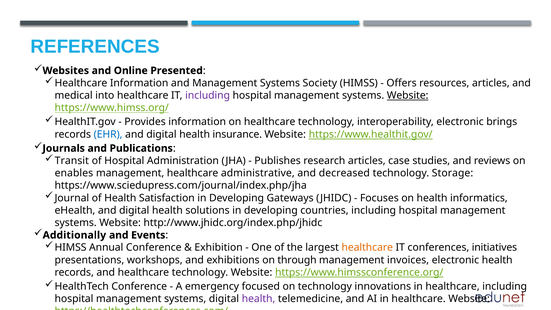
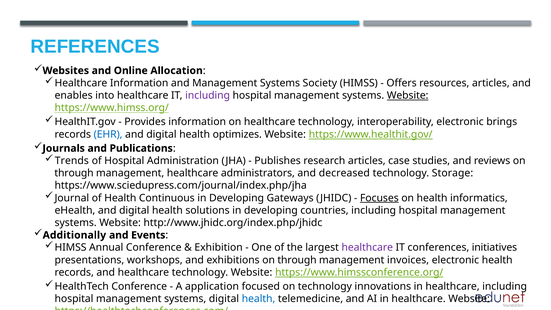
Presented: Presented -> Allocation
medical: medical -> enables
insurance: insurance -> optimizes
Transit: Transit -> Trends
enables at (74, 173): enables -> through
administrative: administrative -> administrators
Satisfaction: Satisfaction -> Continuous
Focuses underline: none -> present
healthcare at (367, 247) colour: orange -> purple
emergency: emergency -> application
health at (259, 299) colour: purple -> blue
